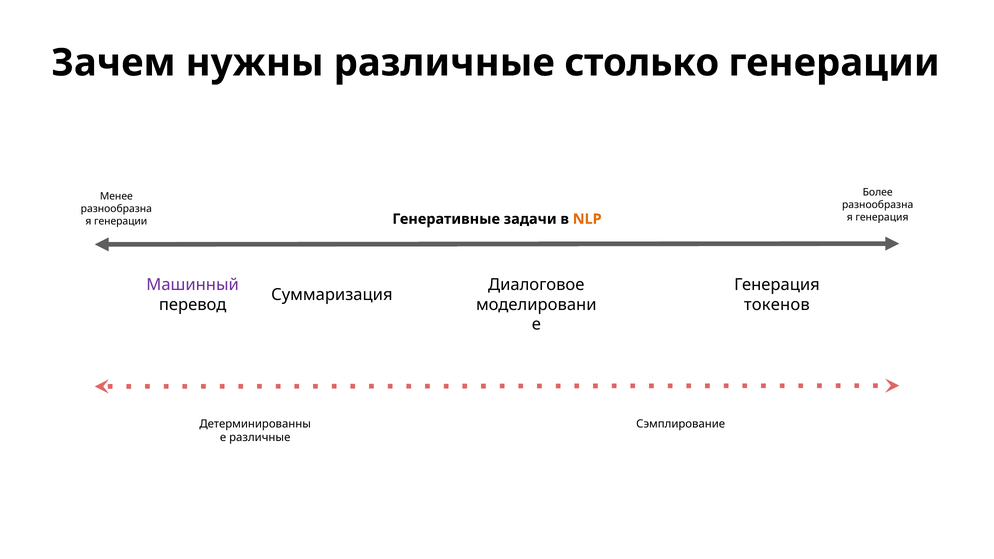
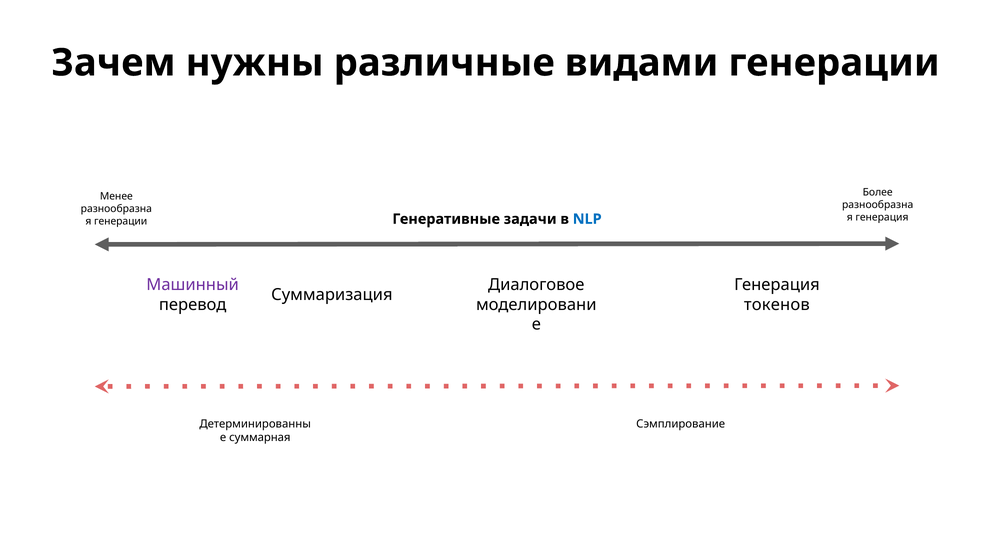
столько: столько -> видами
NLP colour: orange -> blue
различные at (260, 438): различные -> суммарная
